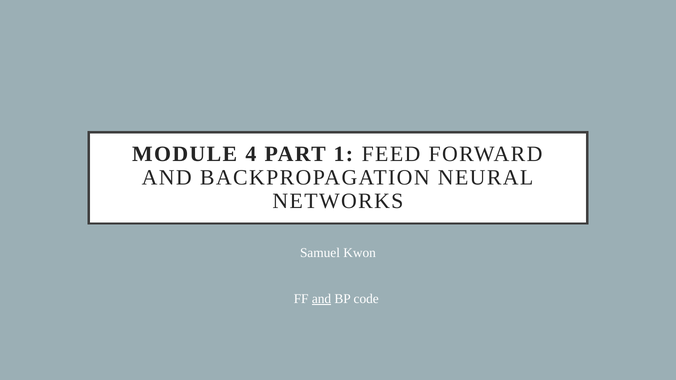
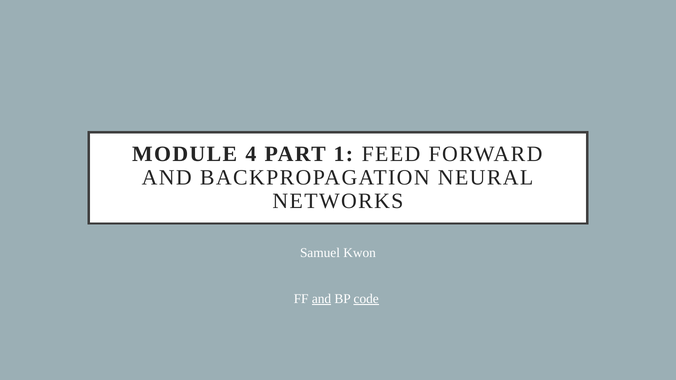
code underline: none -> present
